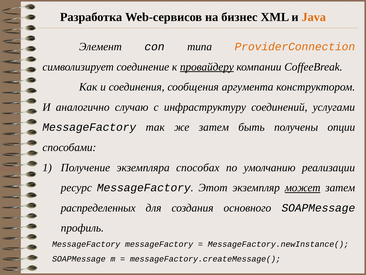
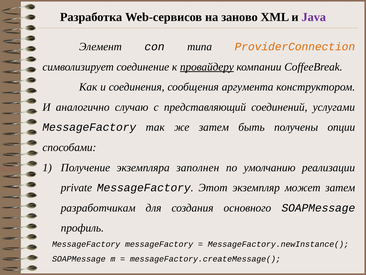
бизнес: бизнес -> заново
Java colour: orange -> purple
инфраструктуру: инфраструктуру -> представляющий
способах: способах -> заполнен
ресурс: ресурс -> private
может underline: present -> none
распределенных: распределенных -> разработчикам
